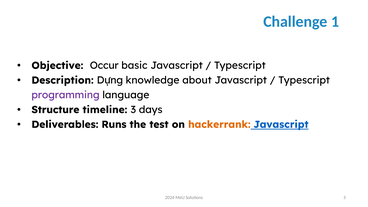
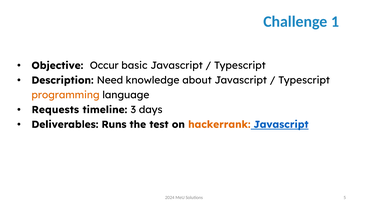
Dựng: Dựng -> Need
programming colour: purple -> orange
Structure: Structure -> Requests
